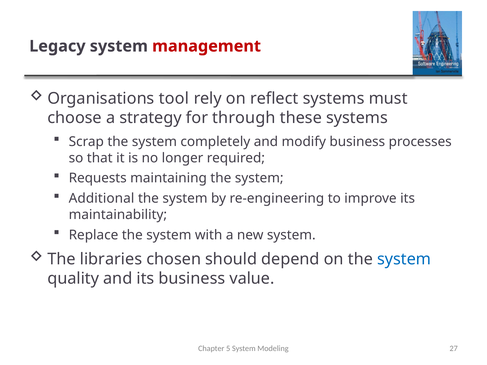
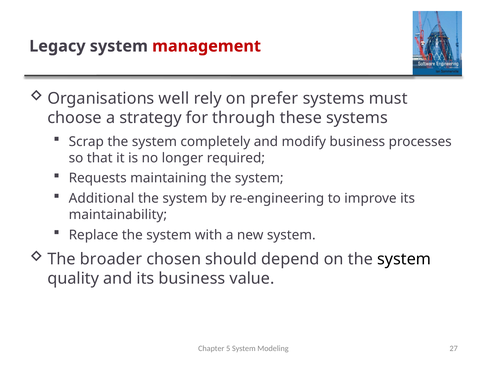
tool: tool -> well
reflect: reflect -> prefer
libraries: libraries -> broader
system at (404, 259) colour: blue -> black
